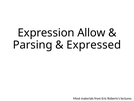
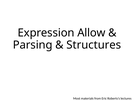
Expressed: Expressed -> Structures
